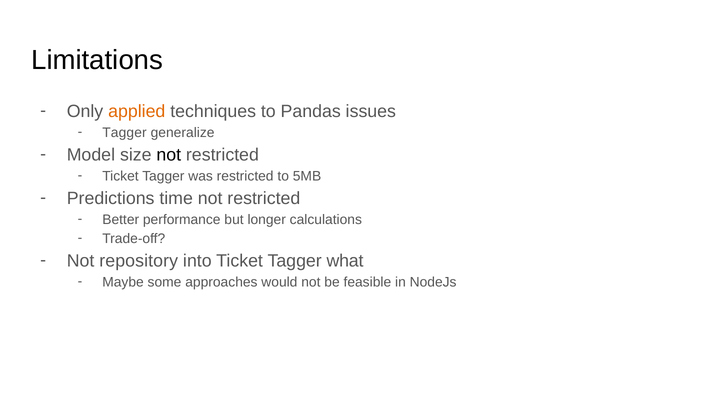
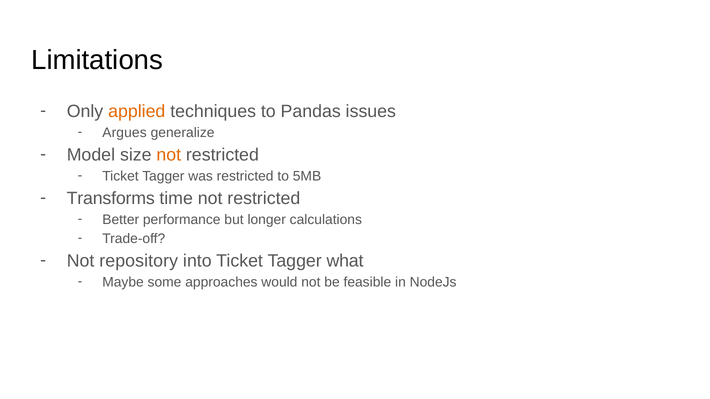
Tagger at (124, 133): Tagger -> Argues
not at (169, 155) colour: black -> orange
Predictions: Predictions -> Transforms
